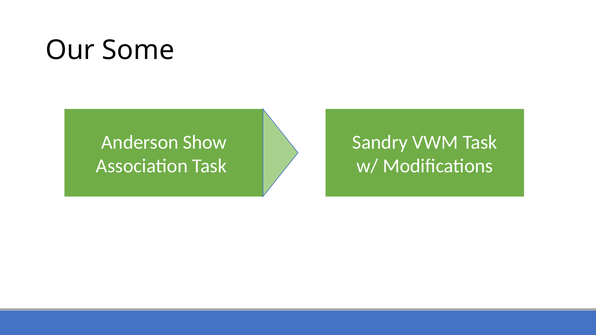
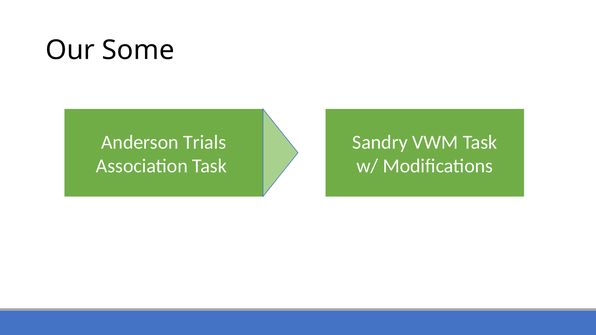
Show: Show -> Trials
